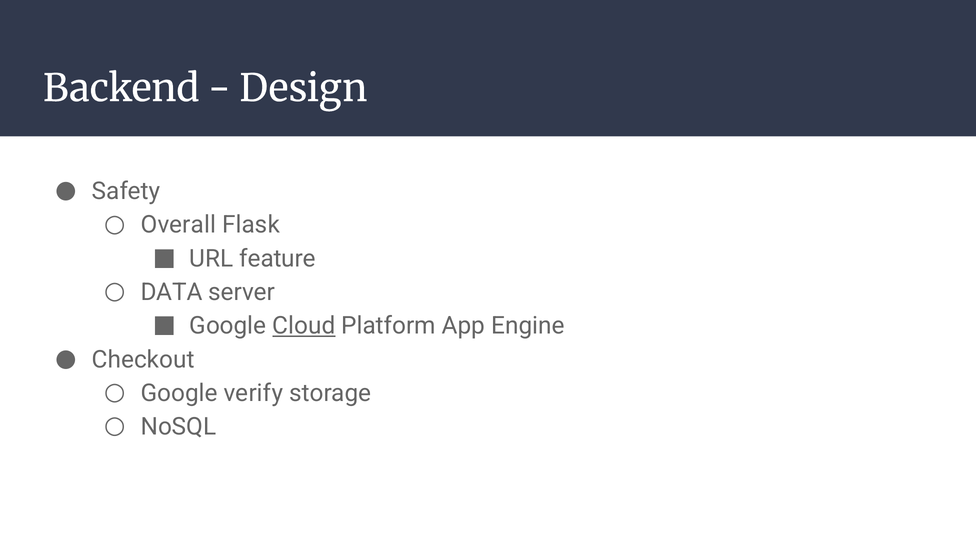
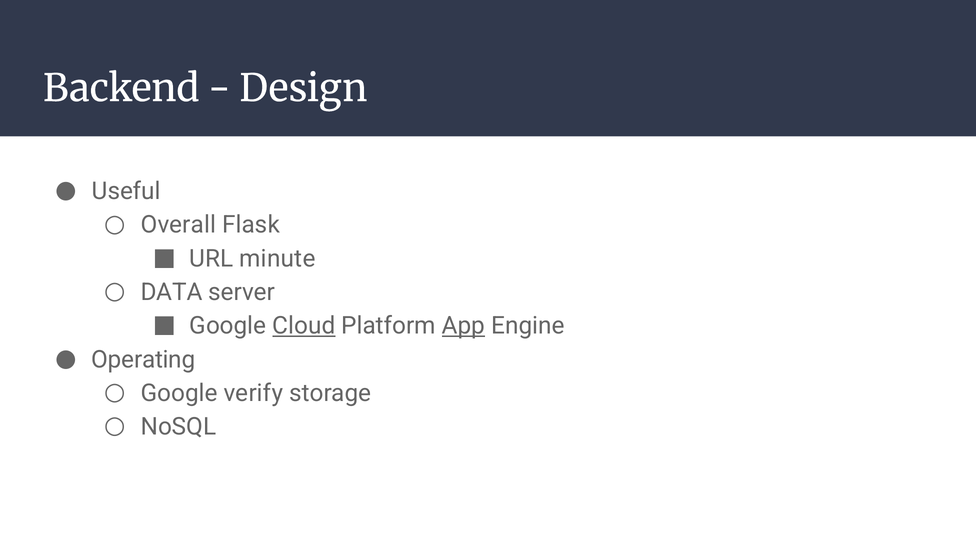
Safety: Safety -> Useful
feature: feature -> minute
App underline: none -> present
Checkout: Checkout -> Operating
